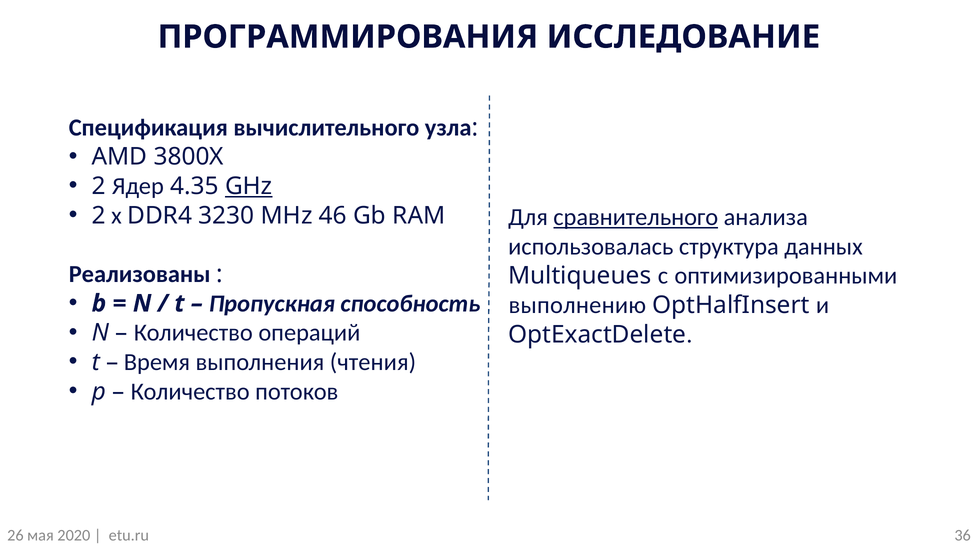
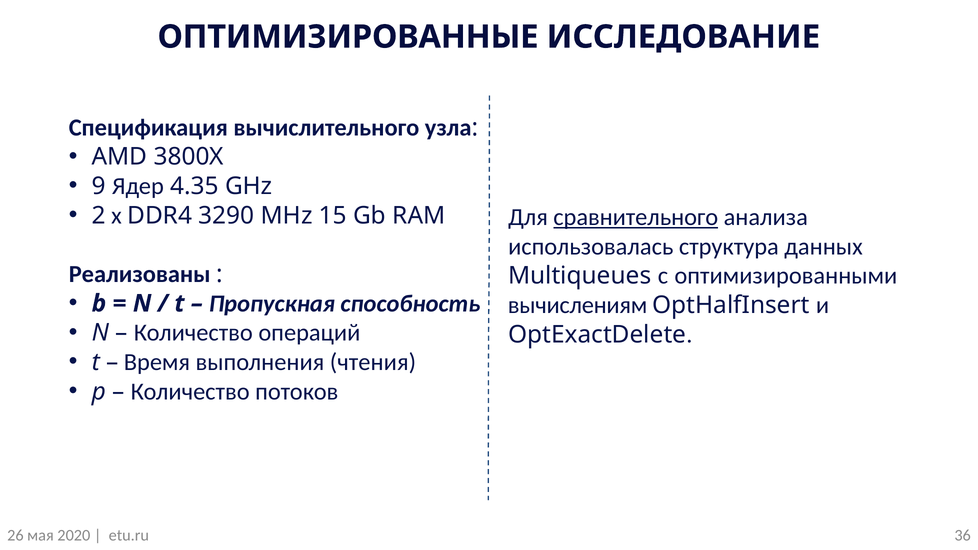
ПРОГРАММИРОВАНИЯ: ПРОГРАММИРОВАНИЯ -> ОПТИМИЗИРОВАННЫЕ
2 at (99, 186): 2 -> 9
GHz underline: present -> none
3230: 3230 -> 3290
46: 46 -> 15
выполнению: выполнению -> вычислениям
